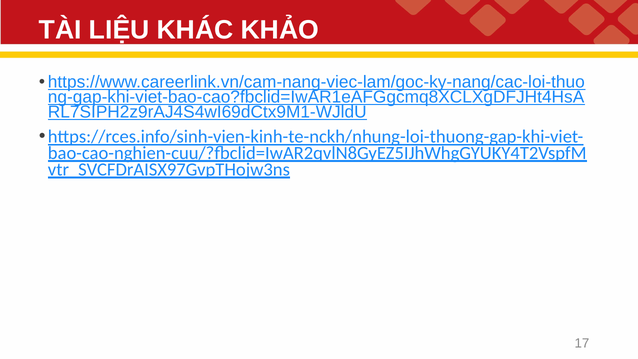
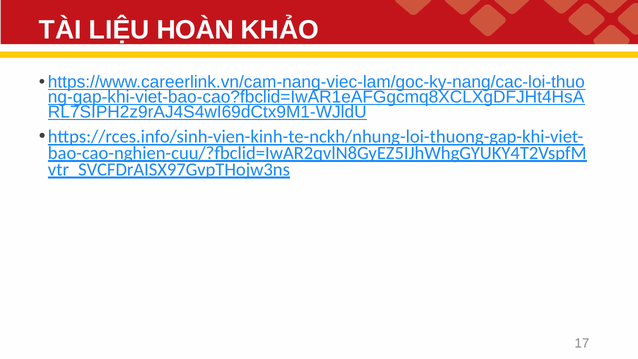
KHÁC: KHÁC -> HOÀN
